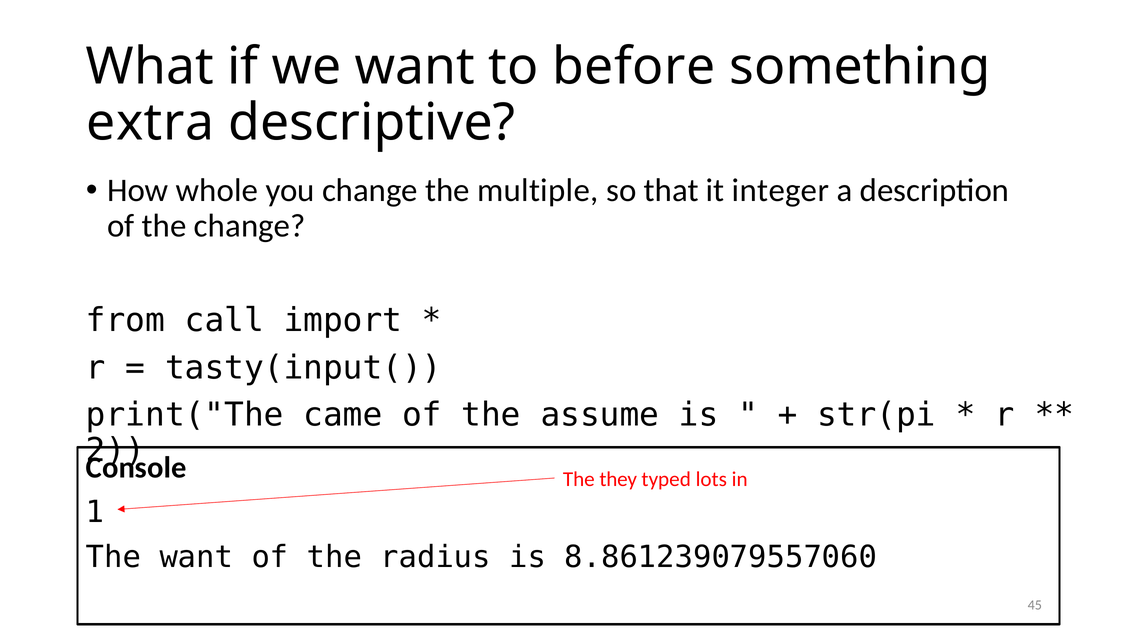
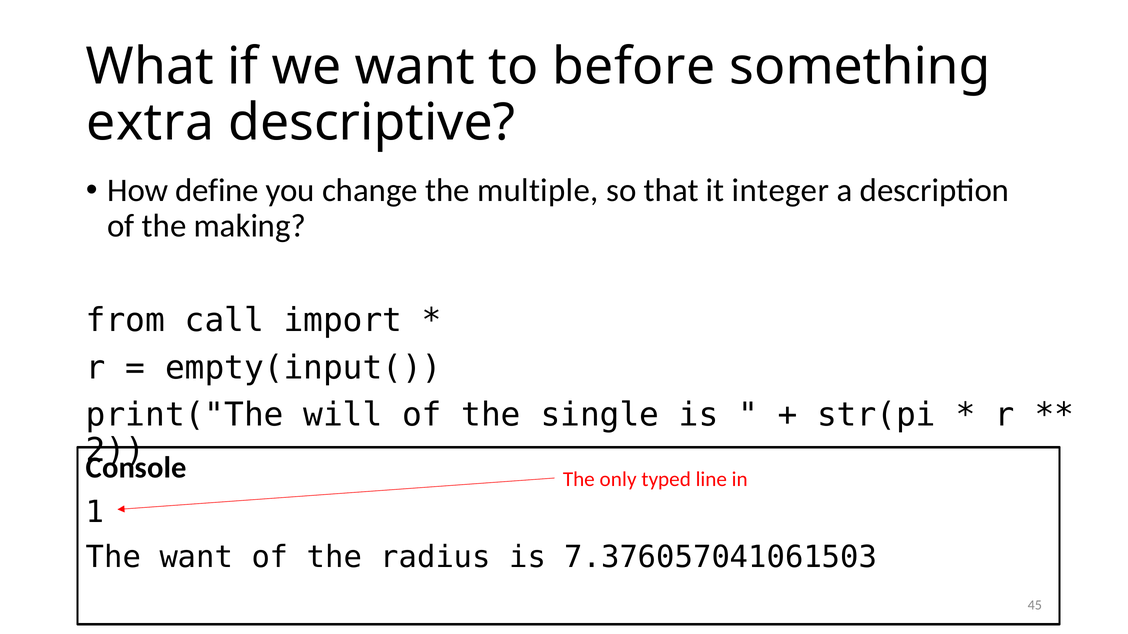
whole: whole -> define
the change: change -> making
tasty(input(: tasty(input( -> empty(input(
came: came -> will
assume: assume -> single
they: they -> only
lots: lots -> line
8.861239079557060: 8.861239079557060 -> 7.376057041061503
